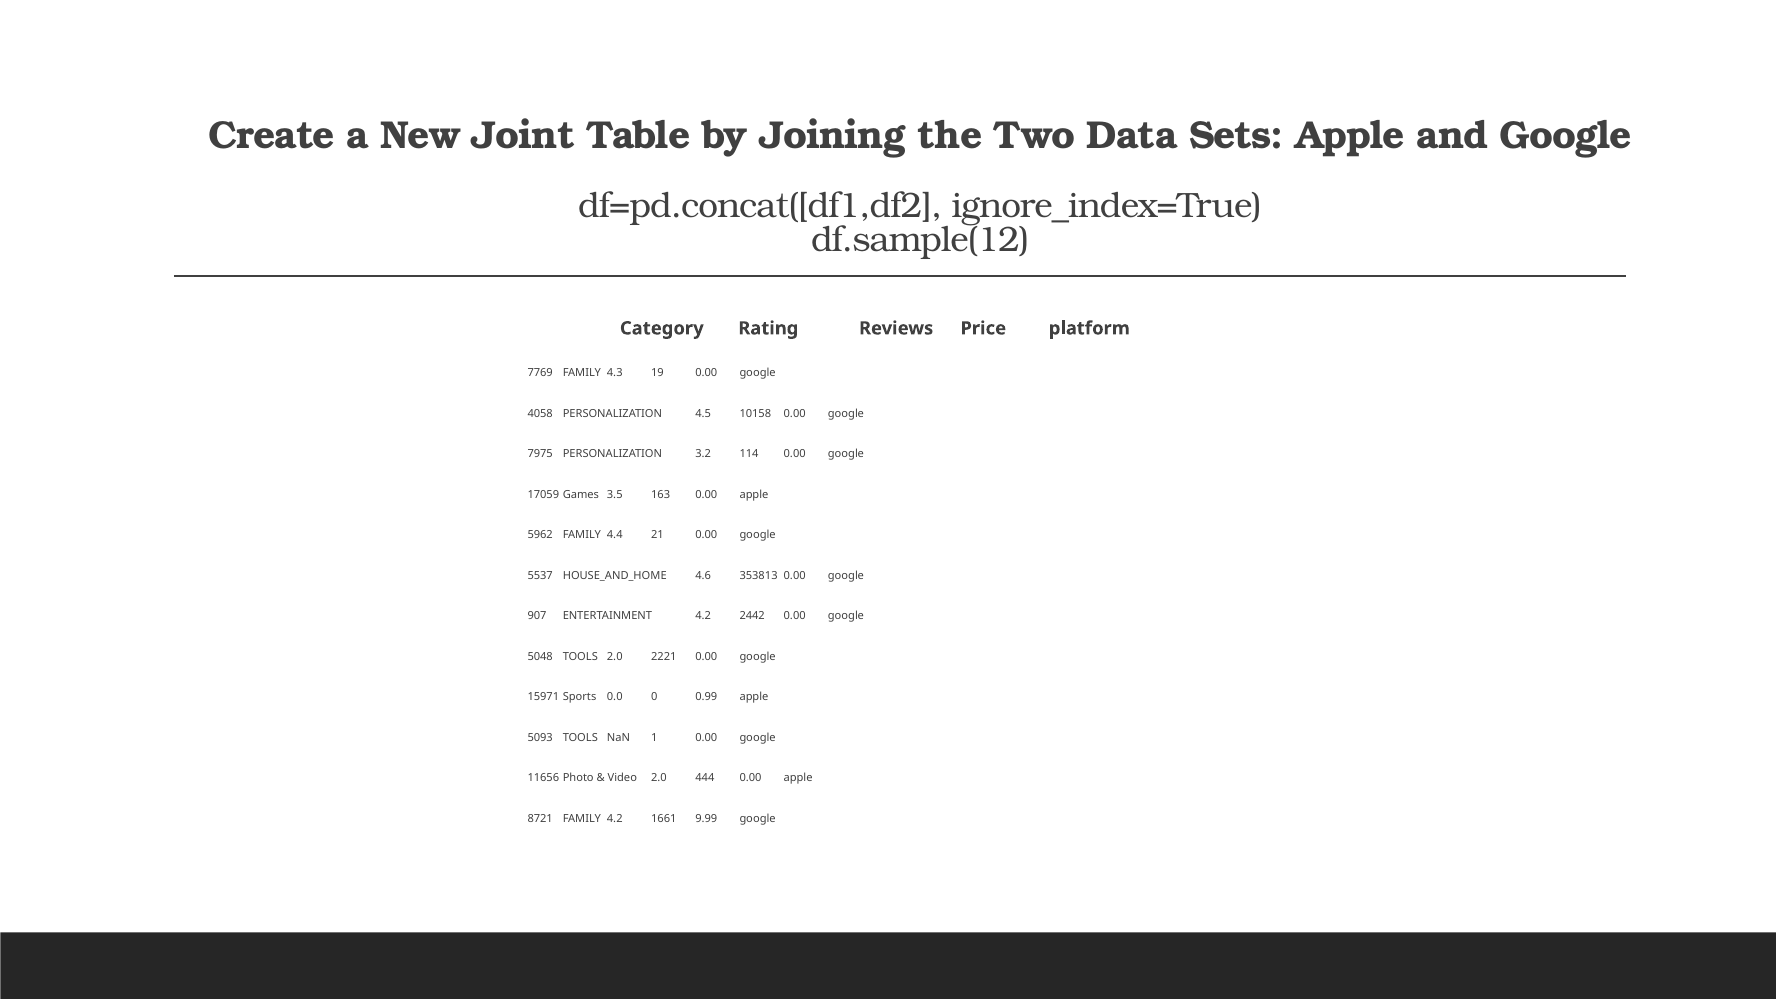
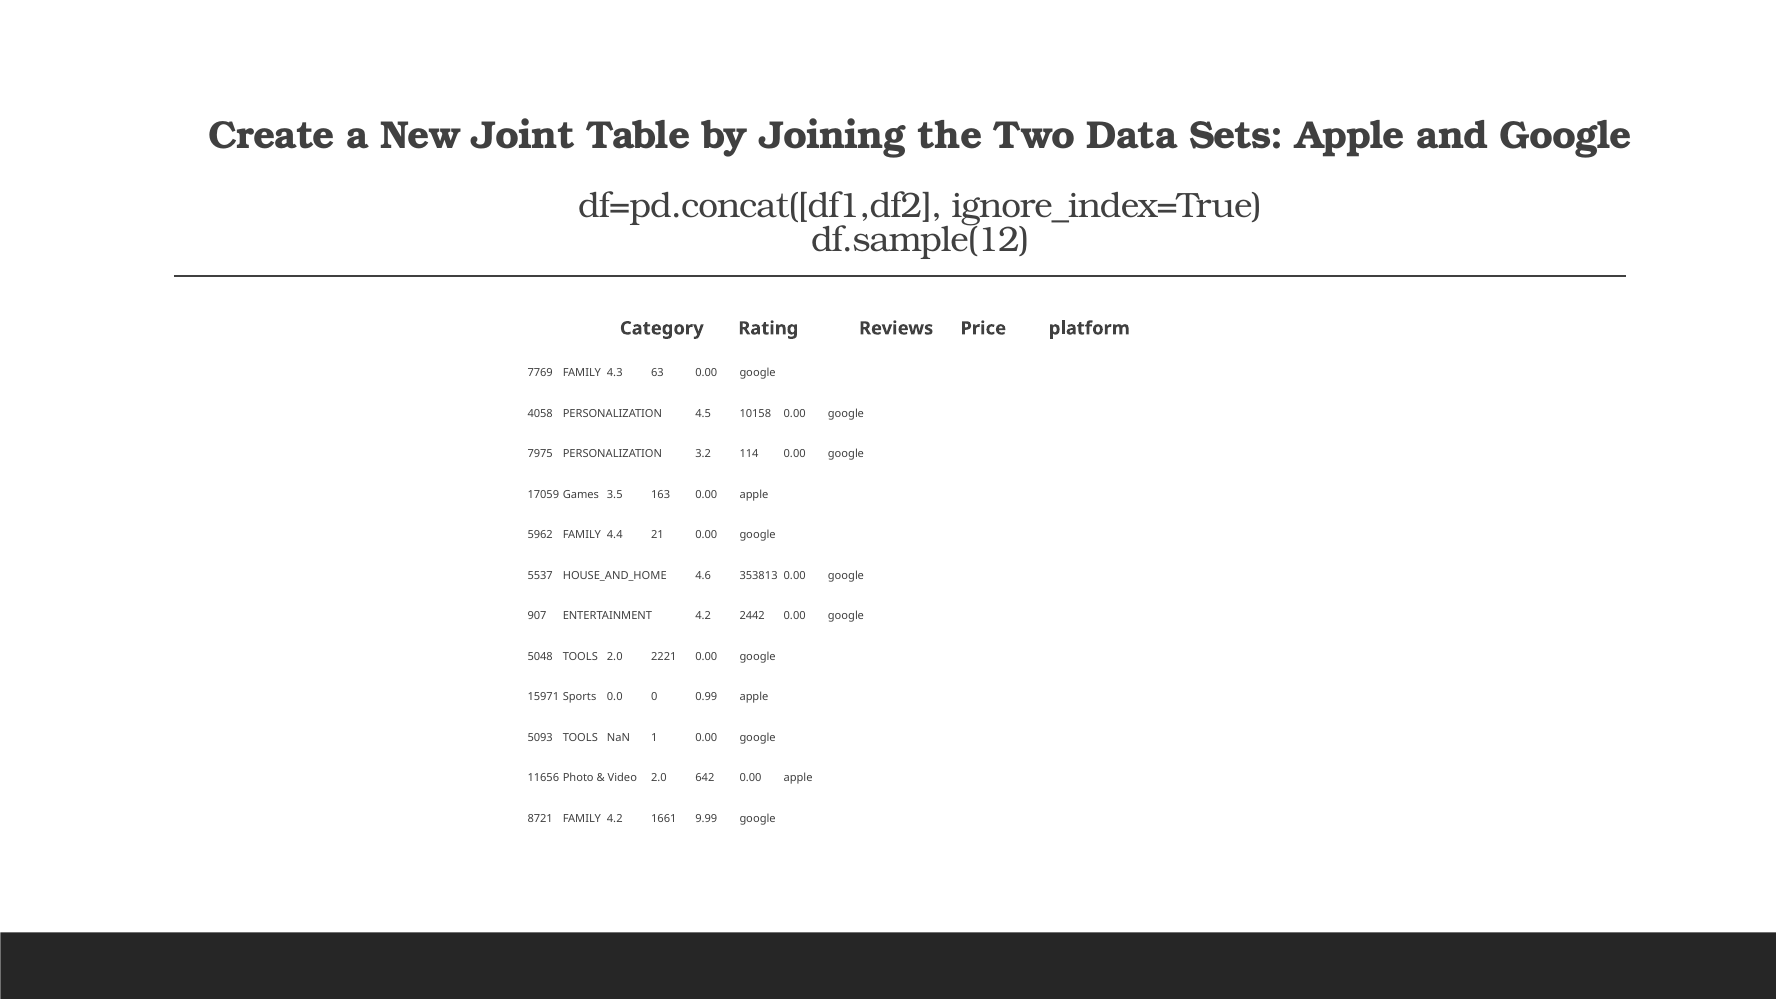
19: 19 -> 63
444: 444 -> 642
